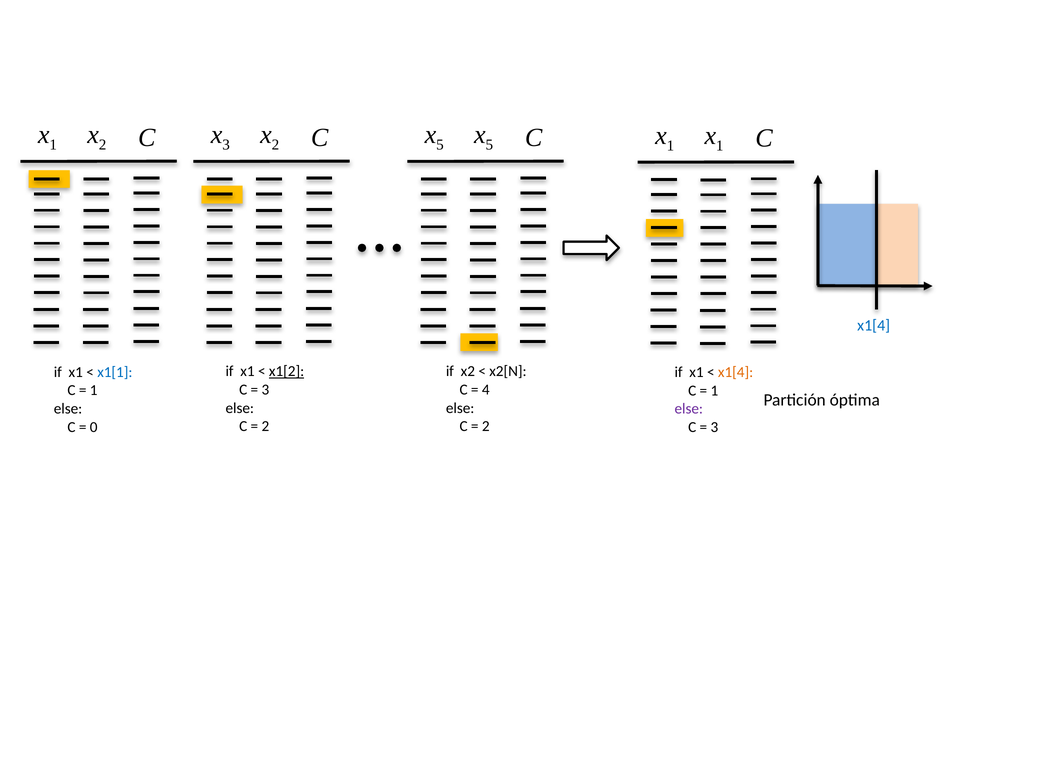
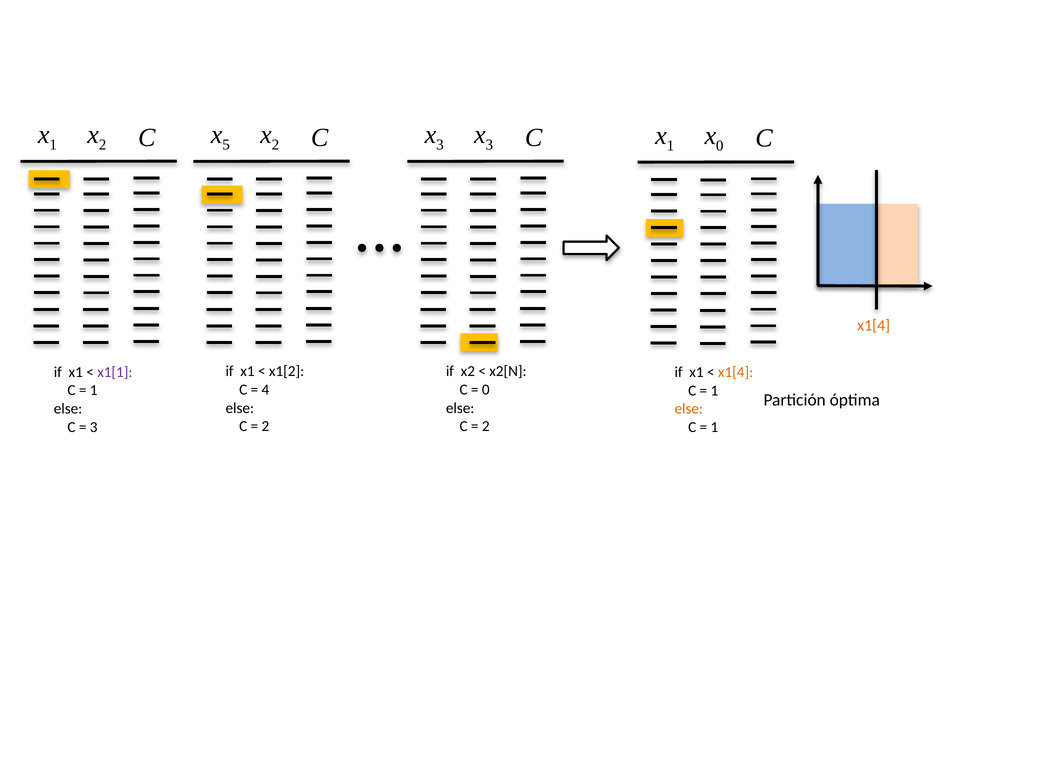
3 at (226, 145): 3 -> 5
5 at (440, 145): 5 -> 3
5 at (489, 145): 5 -> 3
1 at (720, 146): 1 -> 0
x1[4 at (874, 325) colour: blue -> orange
x1[2 underline: present -> none
x1[1 colour: blue -> purple
3 at (265, 390): 3 -> 4
4 at (486, 390): 4 -> 0
else at (689, 409) colour: purple -> orange
0 at (94, 427): 0 -> 3
3 at (714, 427): 3 -> 1
